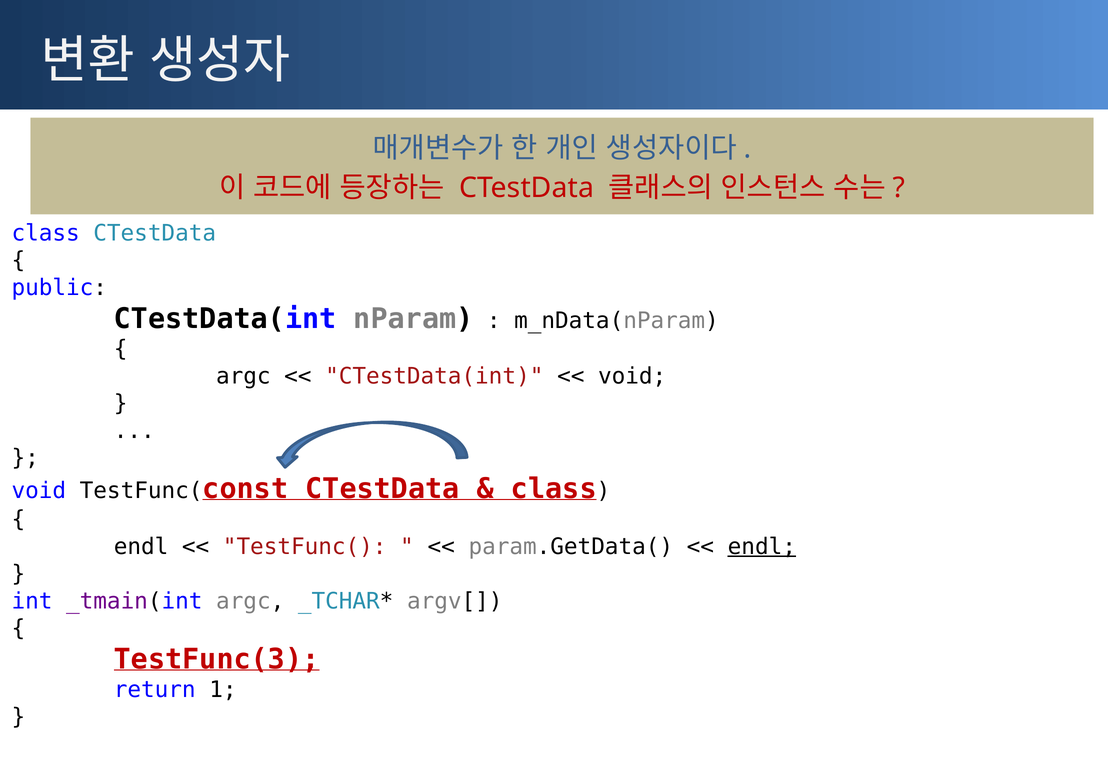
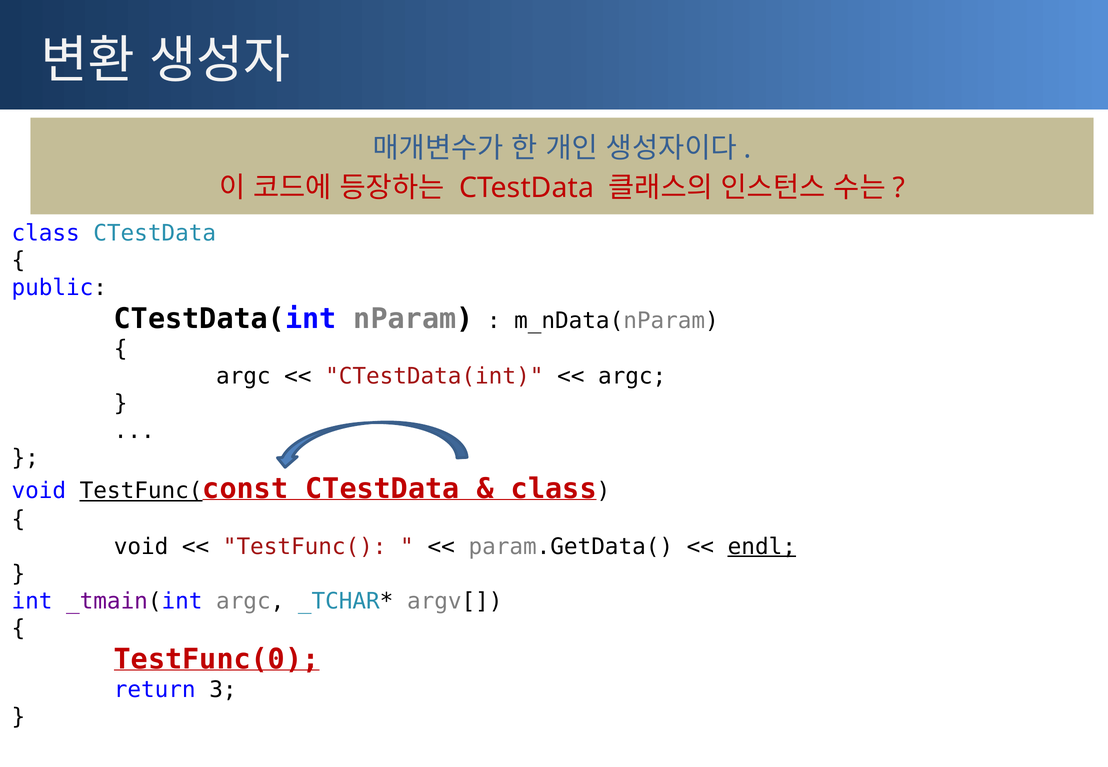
void at (632, 376): void -> argc
TestFunc( at (141, 491) underline: none -> present
endl at (141, 547): endl -> void
TestFunc(3: TestFunc(3 -> TestFunc(0
1: 1 -> 3
